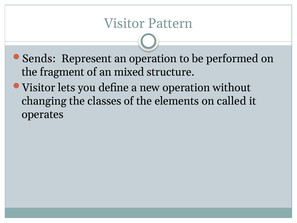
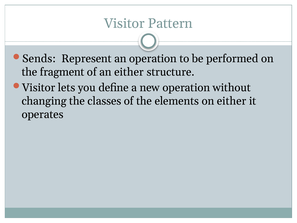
an mixed: mixed -> either
on called: called -> either
